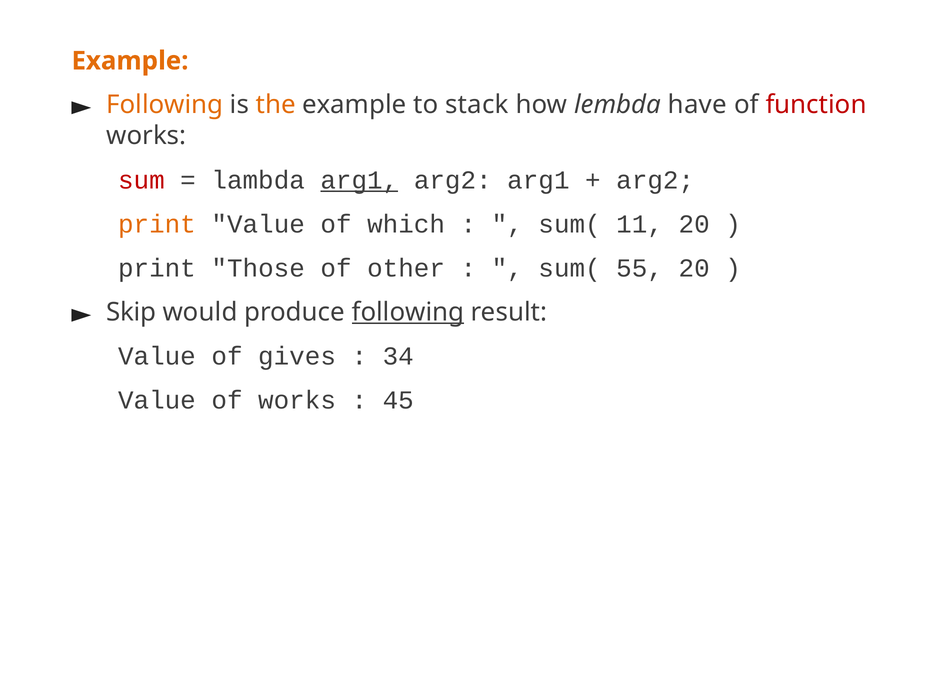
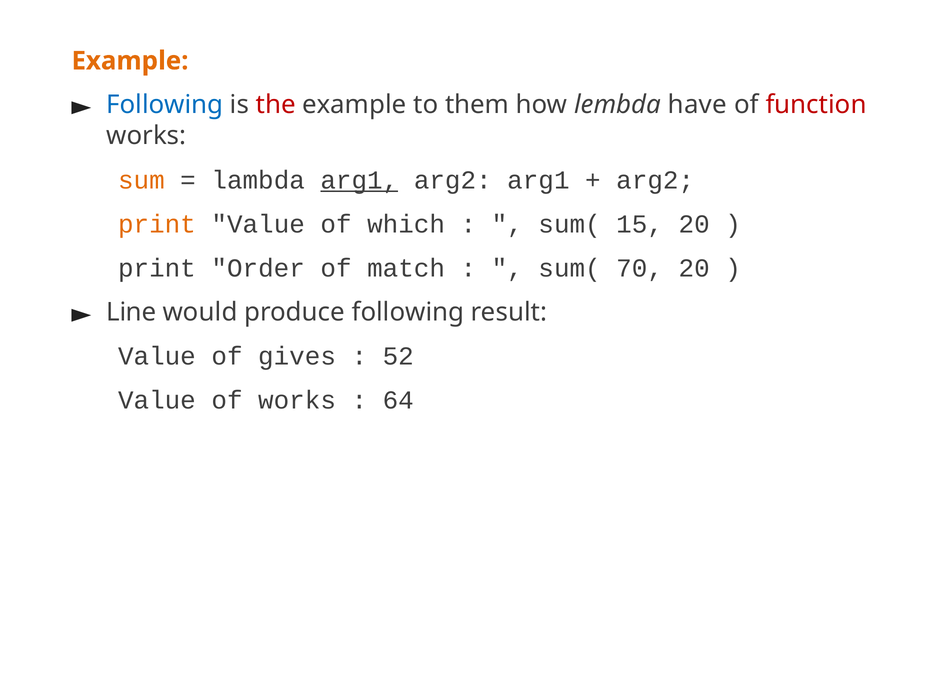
Following at (165, 105) colour: orange -> blue
the colour: orange -> red
stack: stack -> them
sum colour: red -> orange
11: 11 -> 15
Those: Those -> Order
other: other -> match
55: 55 -> 70
Skip: Skip -> Line
following at (408, 312) underline: present -> none
34: 34 -> 52
45: 45 -> 64
